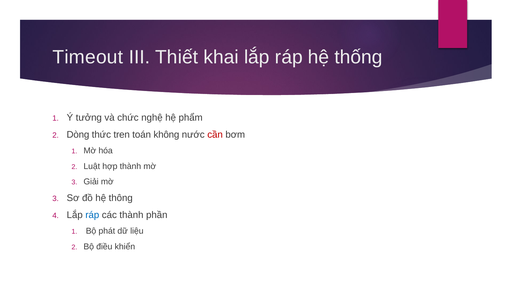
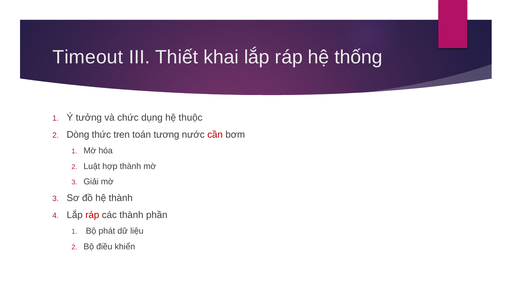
nghệ: nghệ -> dụng
phẩm: phẩm -> thuộc
không: không -> tương
hệ thông: thông -> thành
ráp at (92, 215) colour: blue -> red
